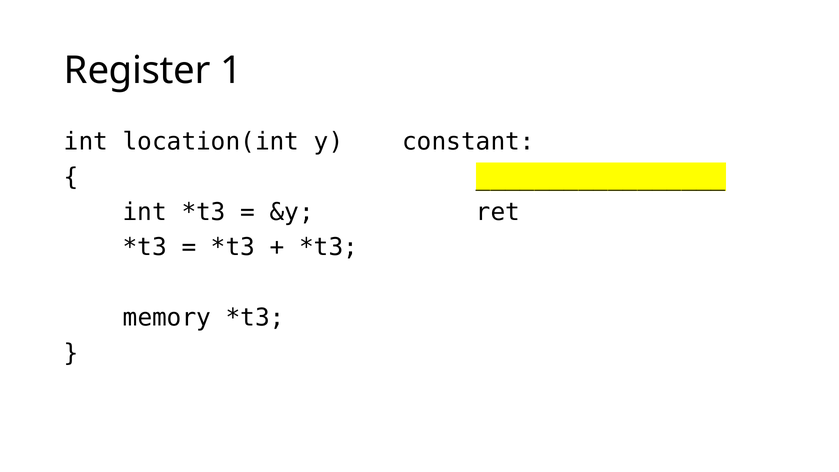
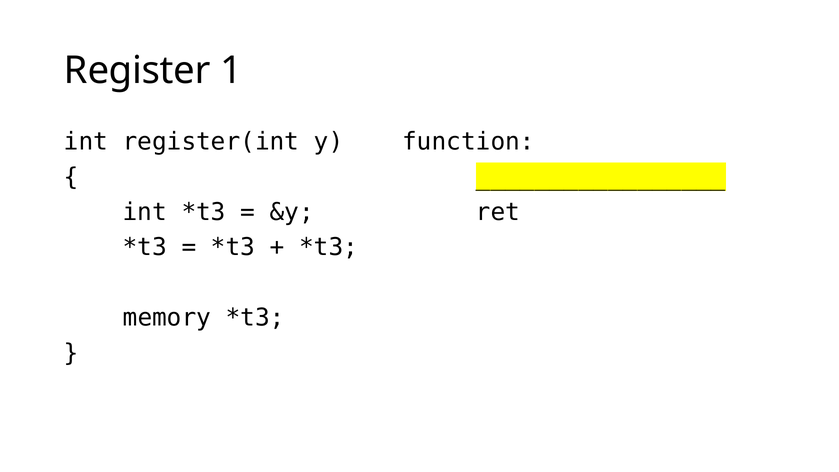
location(int: location(int -> register(int
constant: constant -> function
